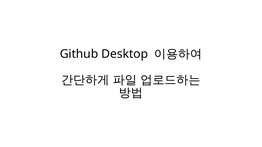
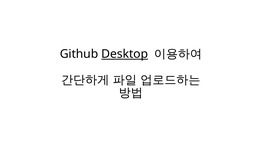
Desktop underline: none -> present
